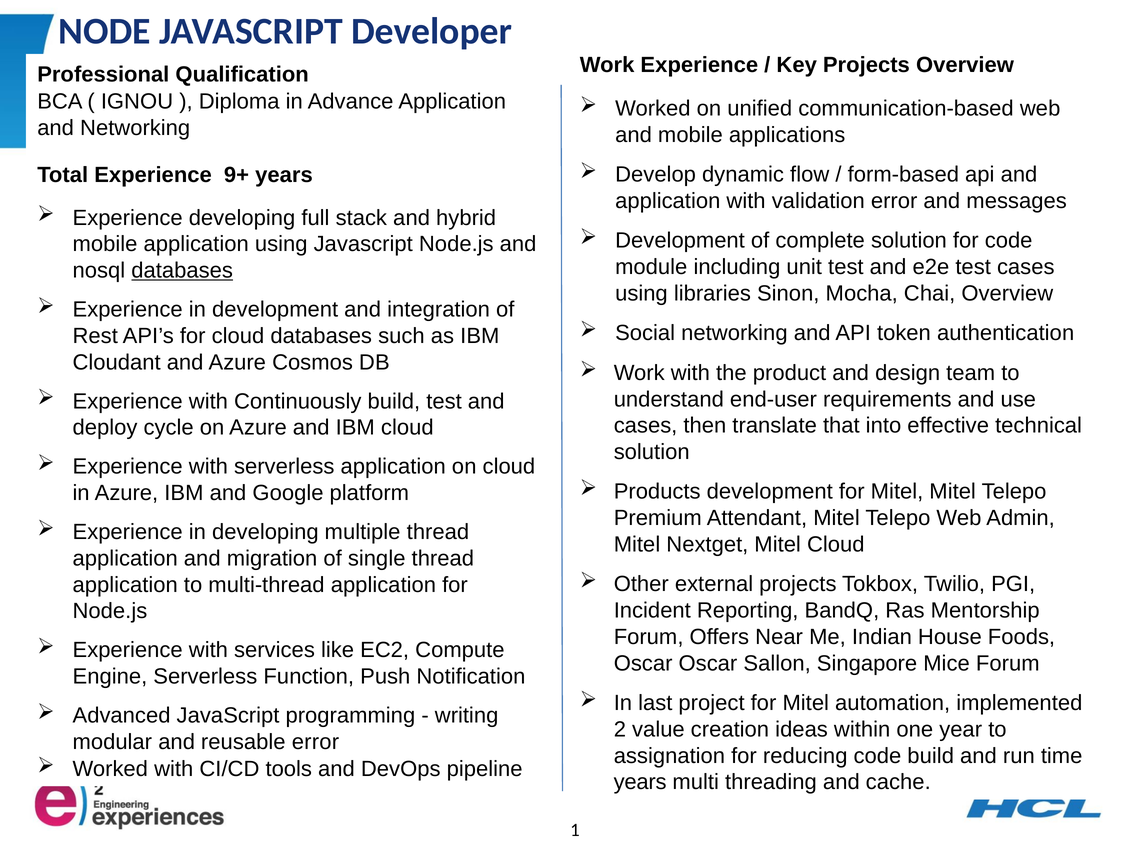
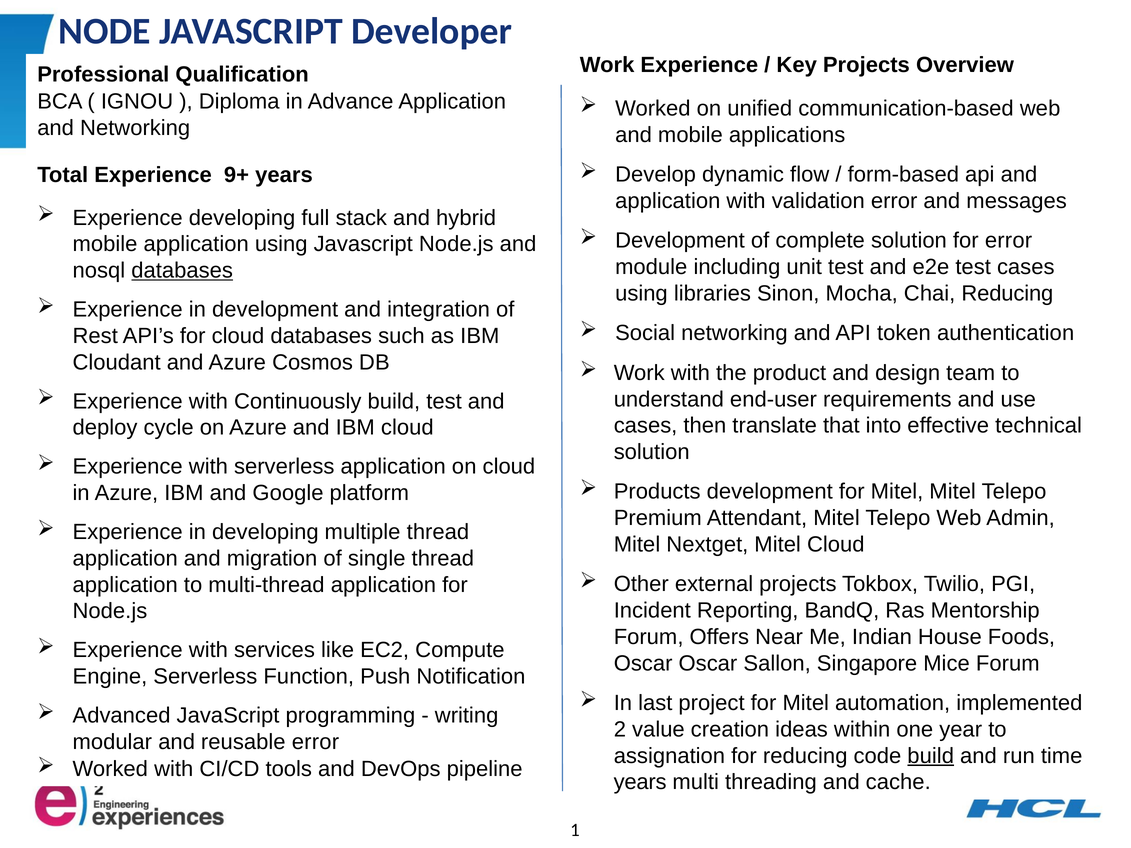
for code: code -> error
Chai Overview: Overview -> Reducing
build at (931, 756) underline: none -> present
